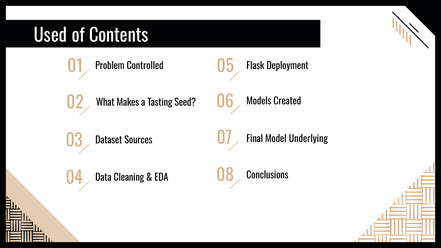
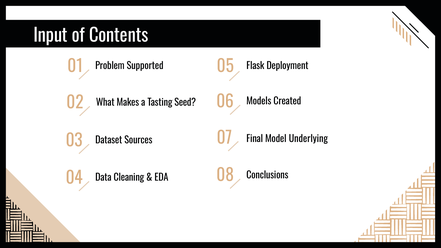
Used: Used -> Input
Controlled: Controlled -> Supported
